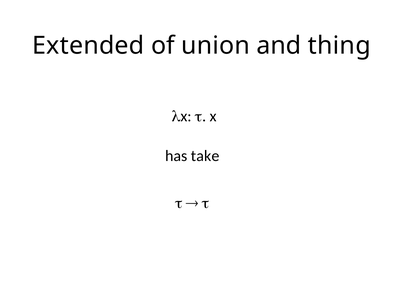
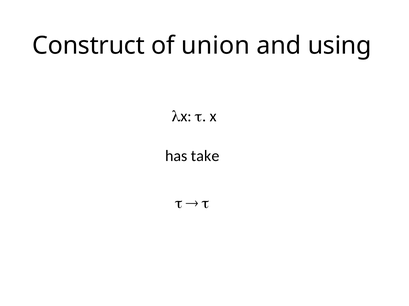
Extended: Extended -> Construct
thing: thing -> using
